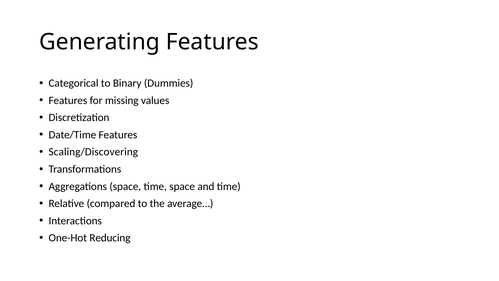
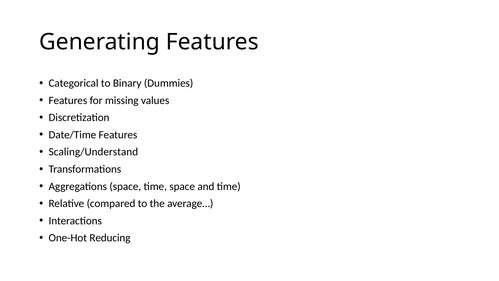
Scaling/Discovering: Scaling/Discovering -> Scaling/Understand
